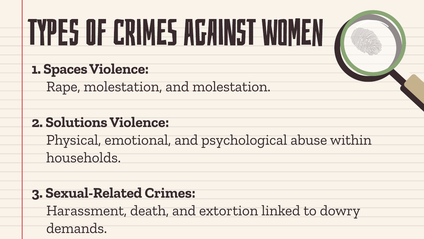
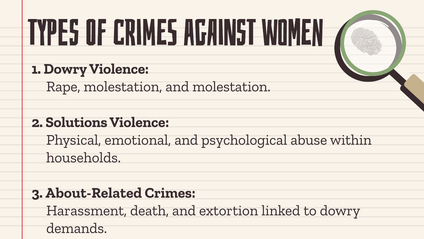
1 Spaces: Spaces -> Dowry
Sexual-Related: Sexual-Related -> About-Related
